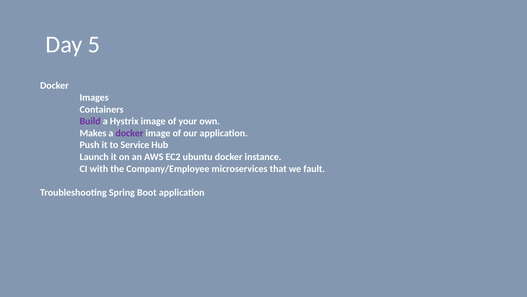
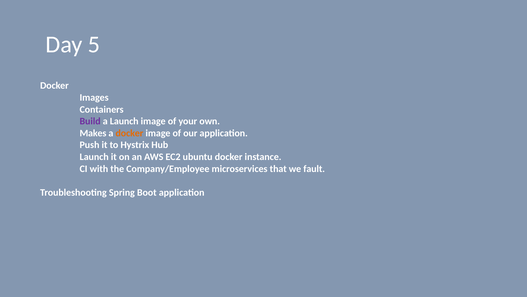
a Hystrix: Hystrix -> Launch
docker at (129, 133) colour: purple -> orange
Service: Service -> Hystrix
